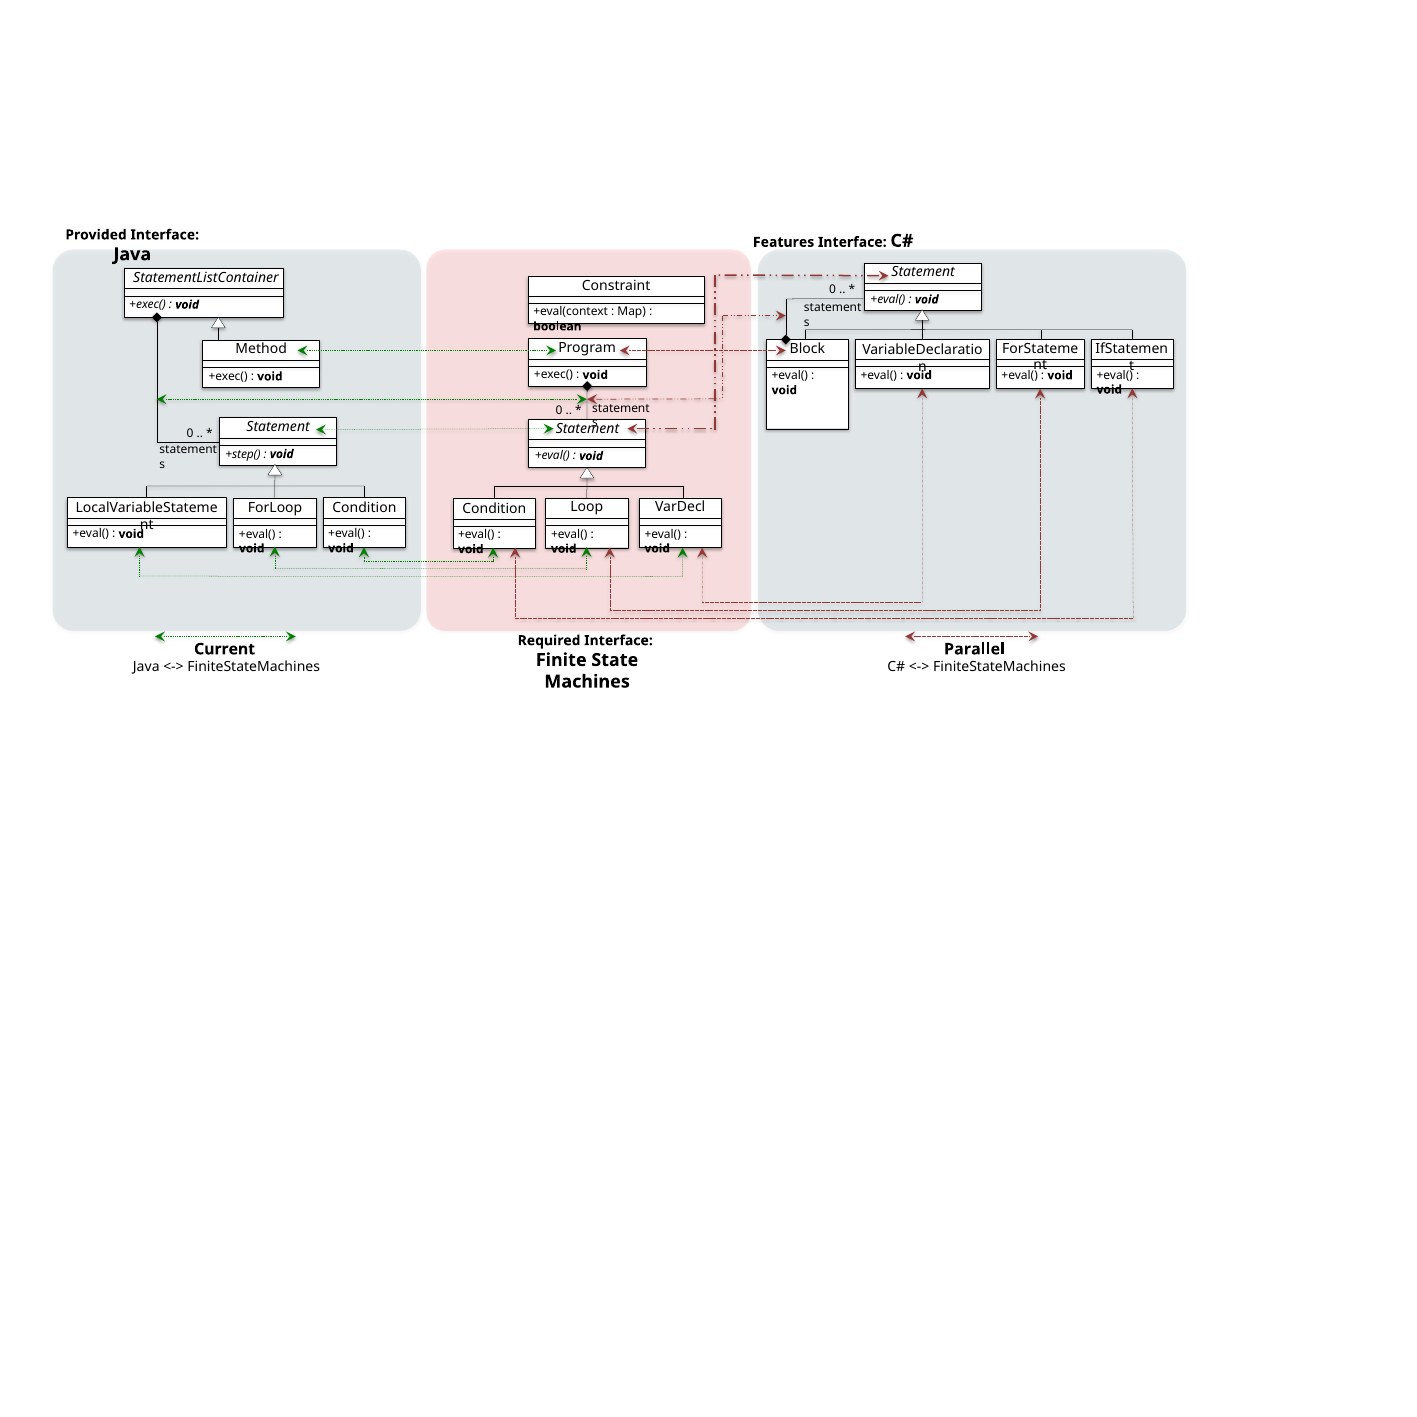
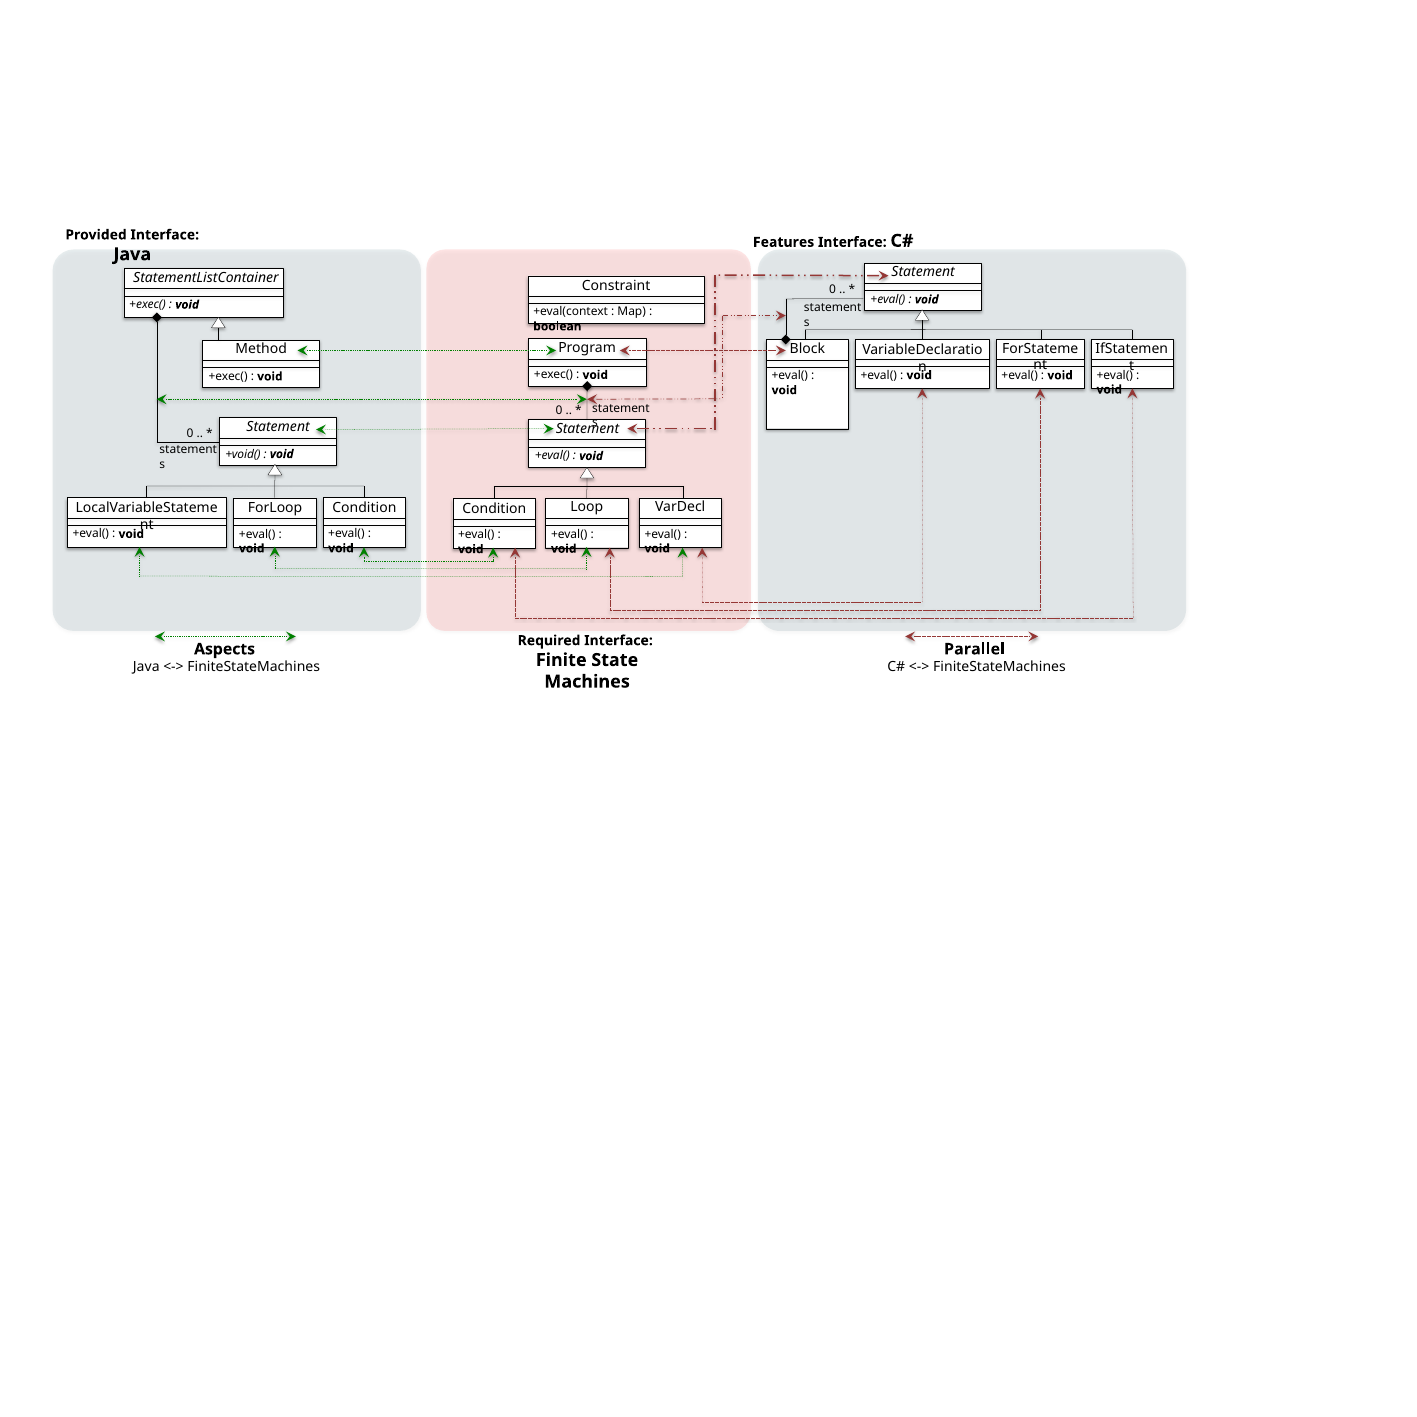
+step(: +step( -> +void(
Current: Current -> Aspects
